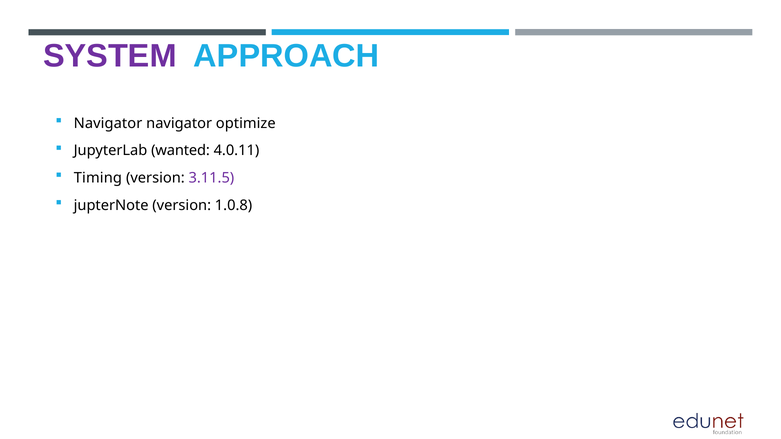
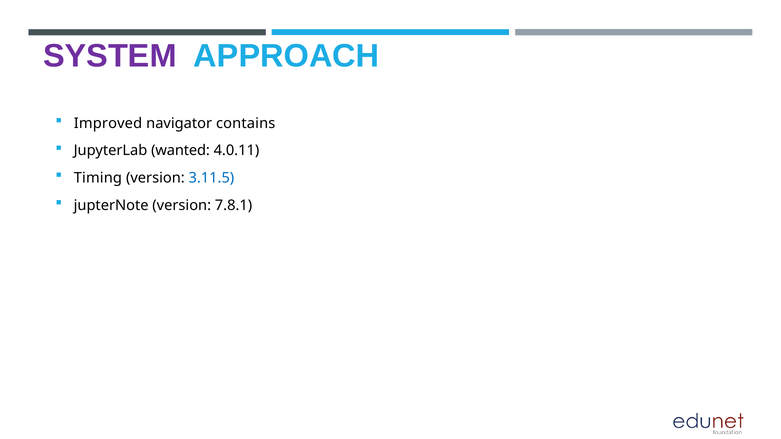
Navigator at (108, 123): Navigator -> Improved
optimize: optimize -> contains
3.11.5 colour: purple -> blue
1.0.8: 1.0.8 -> 7.8.1
